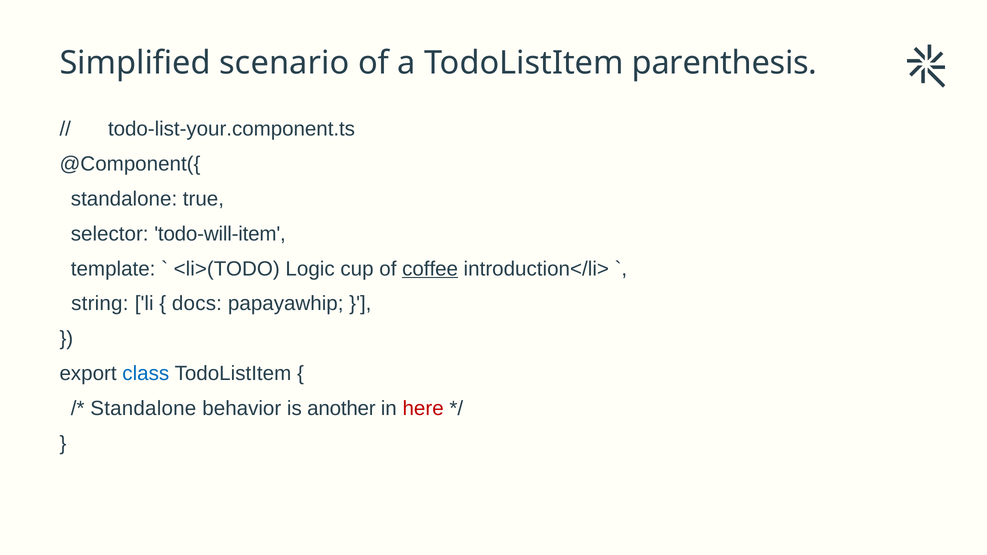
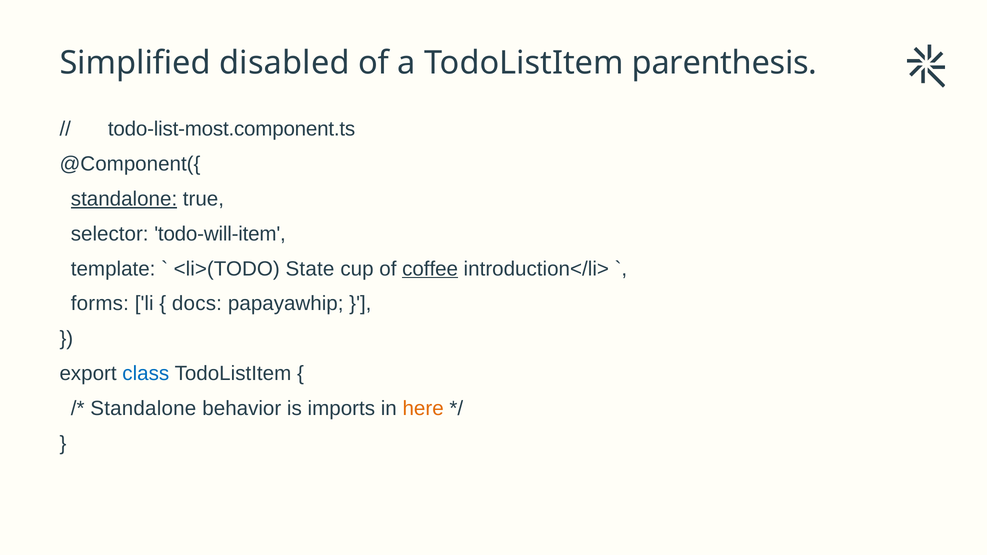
scenario: scenario -> disabled
todo-list-your.component.ts: todo-list-your.component.ts -> todo-list-most.component.ts
standalone at (124, 199) underline: none -> present
Logic: Logic -> State
string: string -> forms
another: another -> imports
here colour: red -> orange
